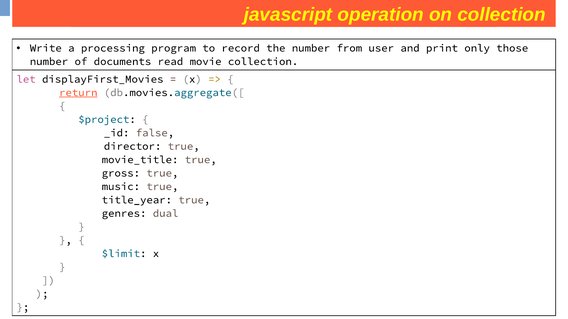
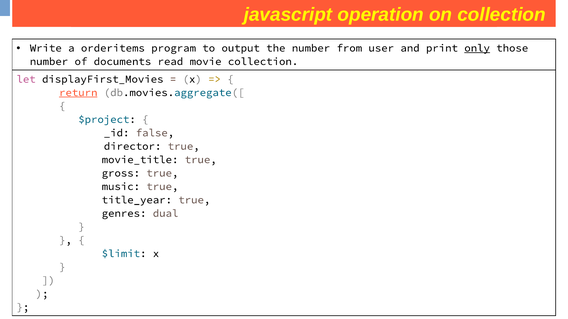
processing: processing -> orderitems
record: record -> output
only underline: none -> present
